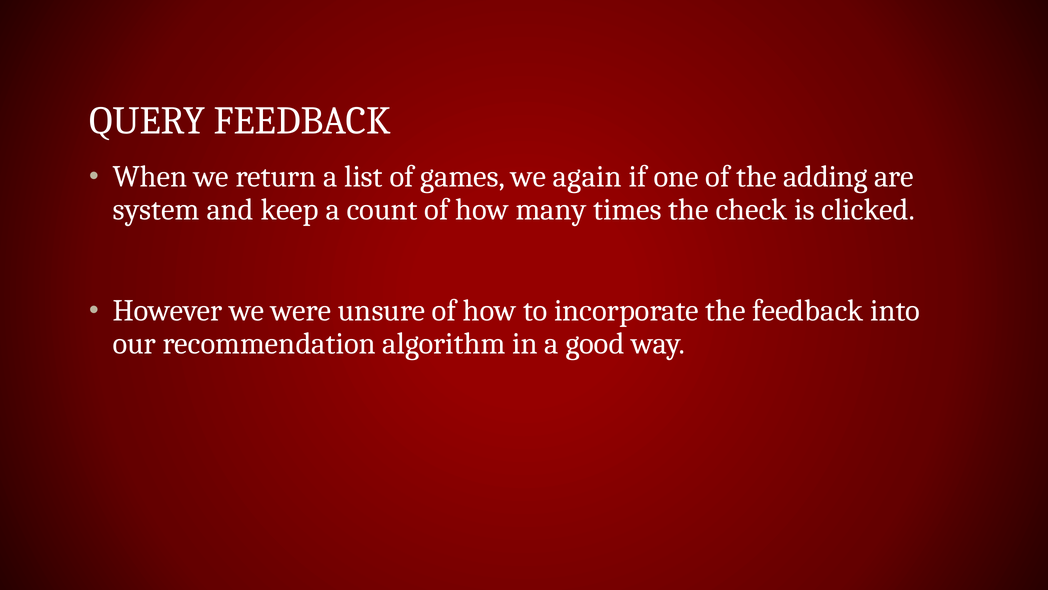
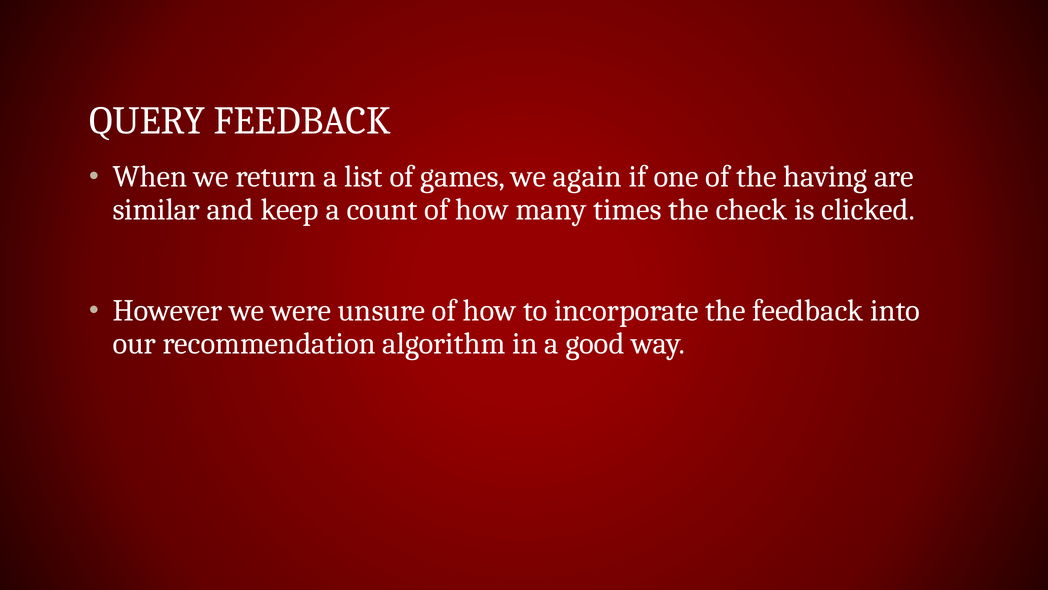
adding: adding -> having
system: system -> similar
